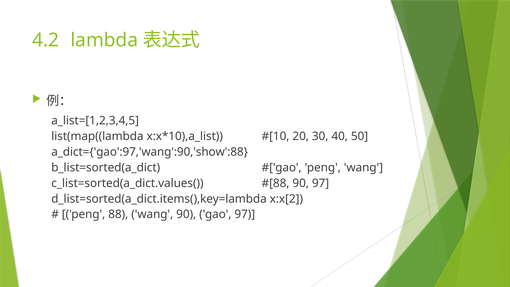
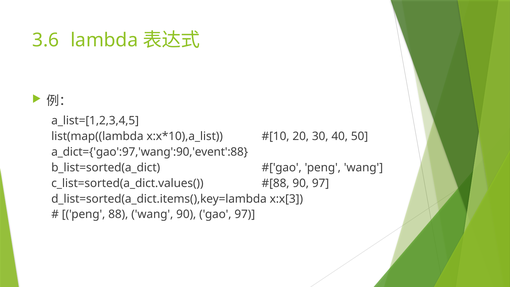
4.2: 4.2 -> 3.6
a_dict={'gao':97,'wang':90,'show':88: a_dict={'gao':97,'wang':90,'show':88 -> a_dict={'gao':97,'wang':90,'event':88
x:x[2: x:x[2 -> x:x[3
